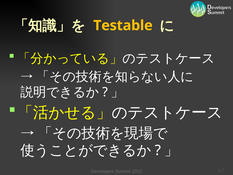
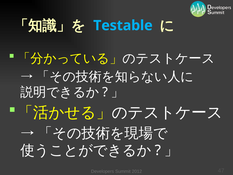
Testable colour: yellow -> light blue
